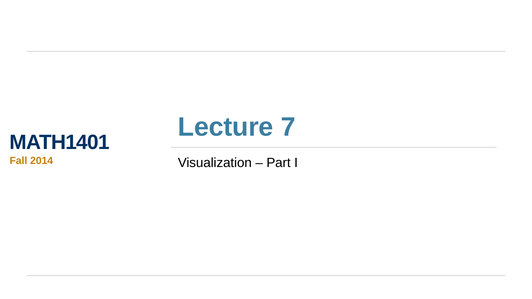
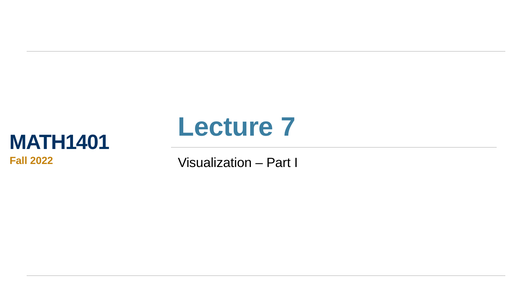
2014: 2014 -> 2022
